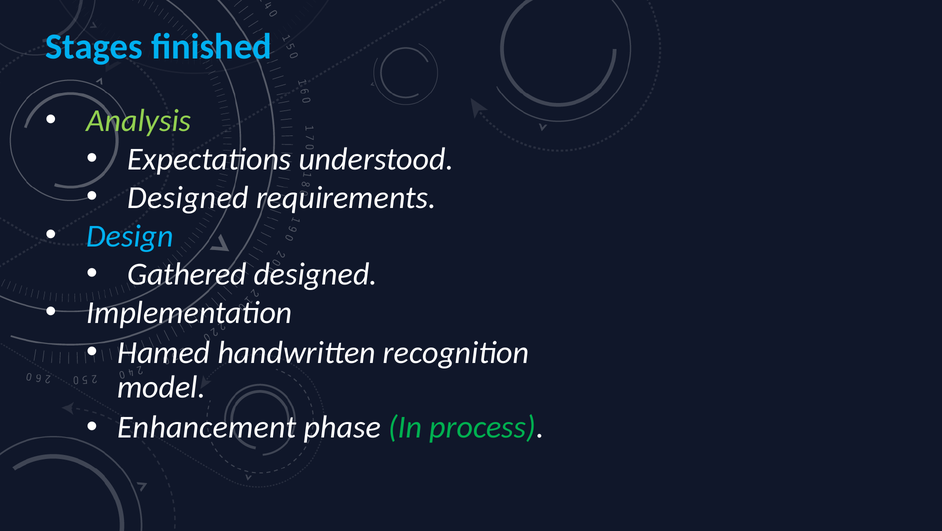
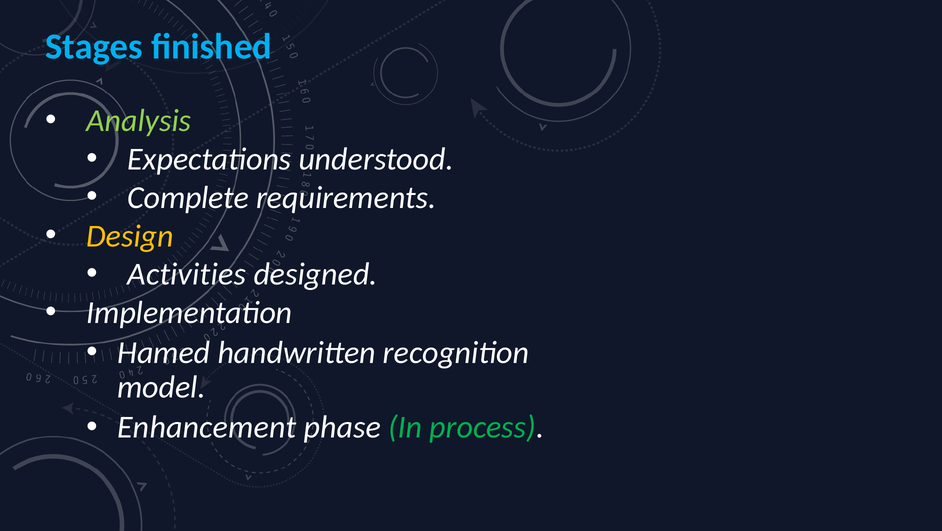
Designed at (188, 198): Designed -> Complete
Design colour: light blue -> yellow
Gathered: Gathered -> Activities
